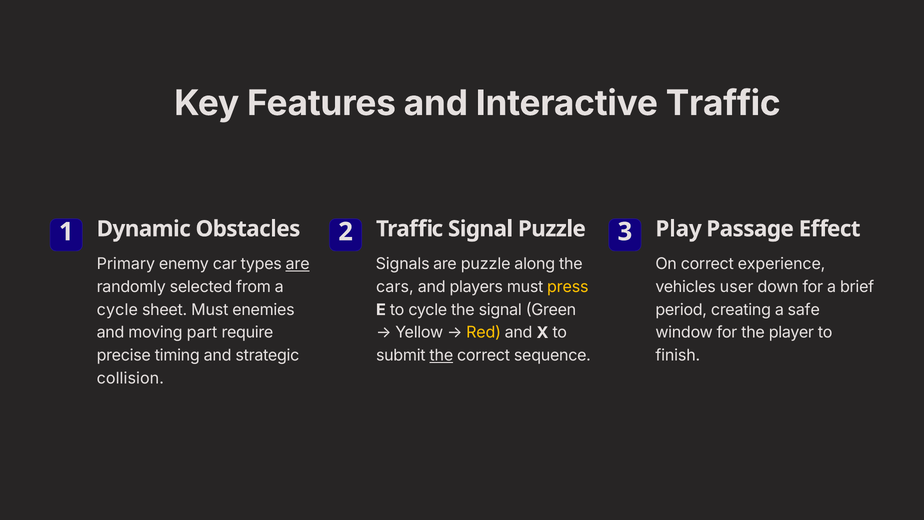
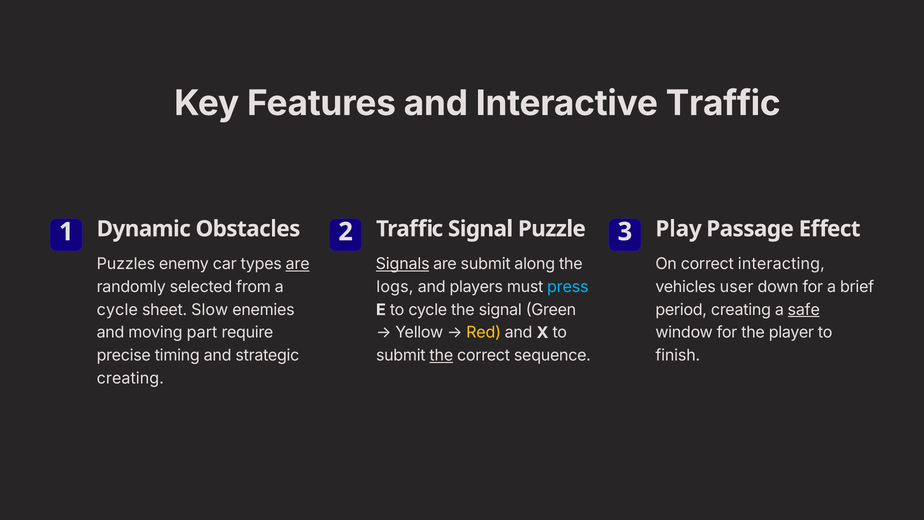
Primary: Primary -> Puzzles
Signals underline: none -> present
are puzzle: puzzle -> submit
experience: experience -> interacting
cars: cars -> logs
press colour: yellow -> light blue
sheet Must: Must -> Slow
safe underline: none -> present
collision at (130, 378): collision -> creating
